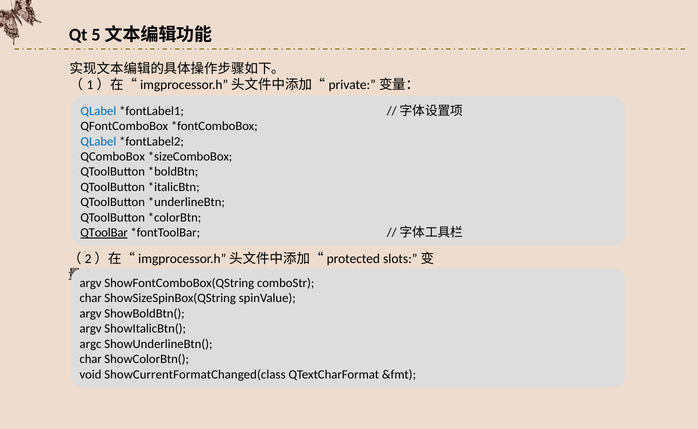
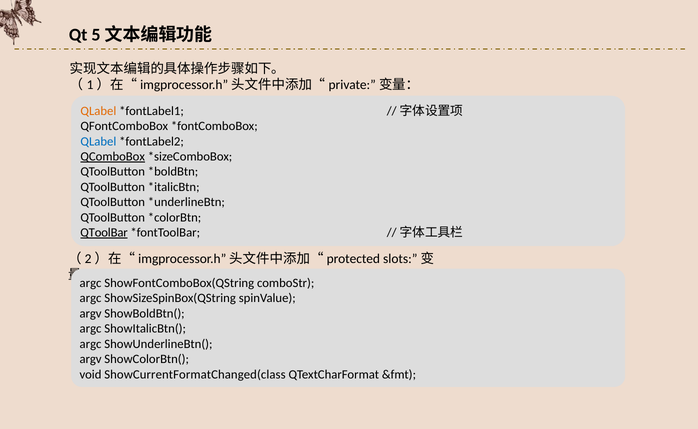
QLabel at (98, 111) colour: blue -> orange
QComboBox underline: none -> present
argv at (91, 283): argv -> argc
char at (91, 298): char -> argc
argv at (91, 329): argv -> argc
char at (91, 359): char -> argv
